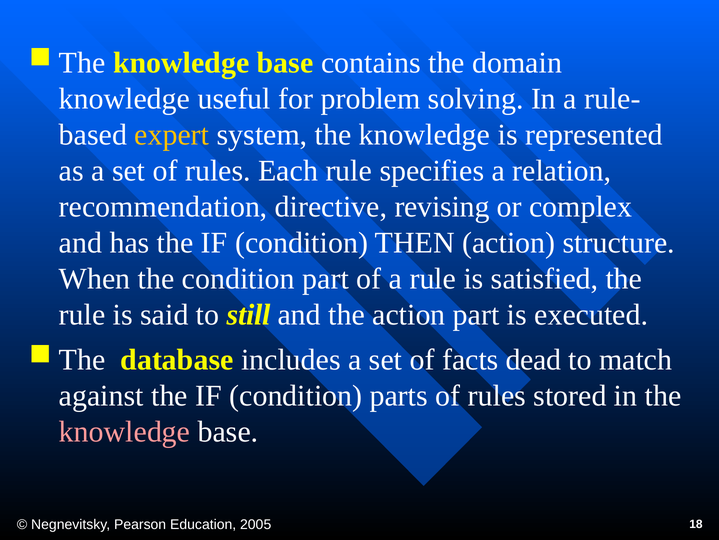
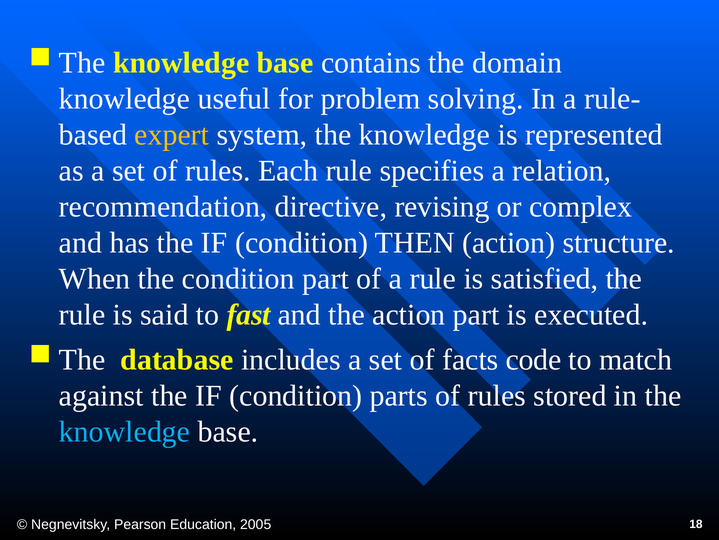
still: still -> fast
dead: dead -> code
knowledge at (125, 431) colour: pink -> light blue
